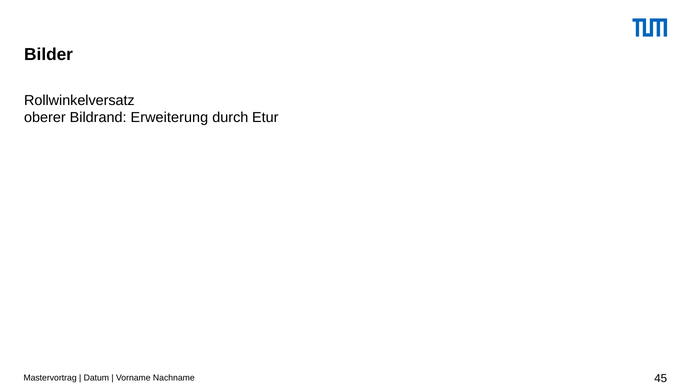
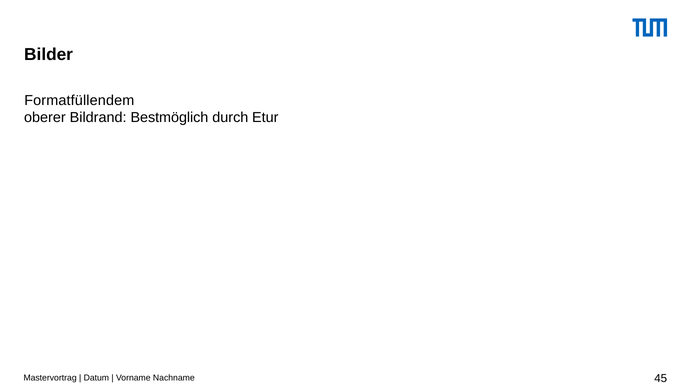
Rollwinkelversatz: Rollwinkelversatz -> Formatfüllendem
Erweiterung: Erweiterung -> Bestmöglich
